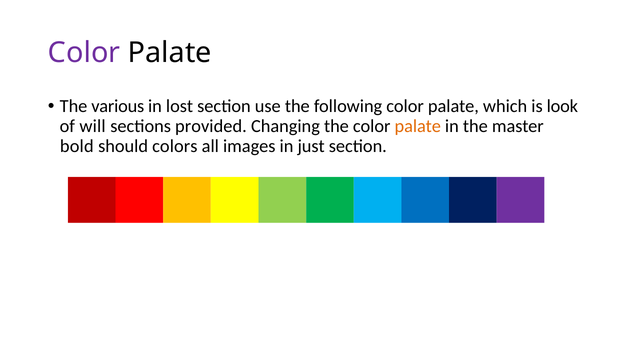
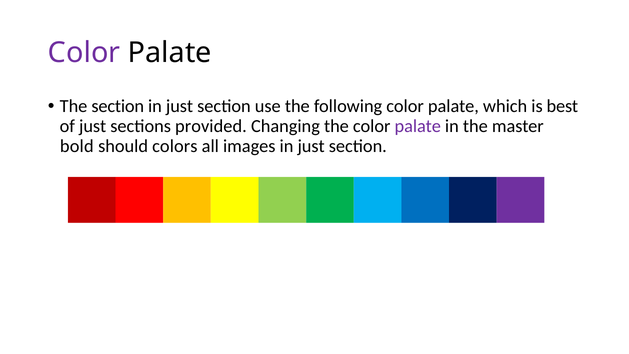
The various: various -> section
lost at (180, 106): lost -> just
look: look -> best
of will: will -> just
palate at (418, 126) colour: orange -> purple
